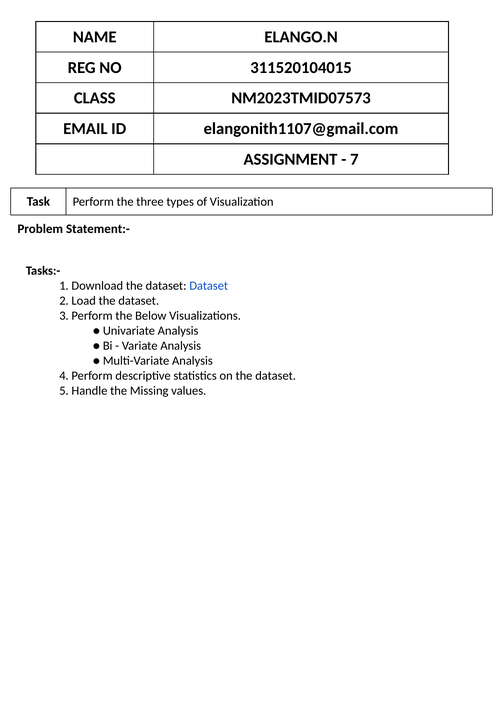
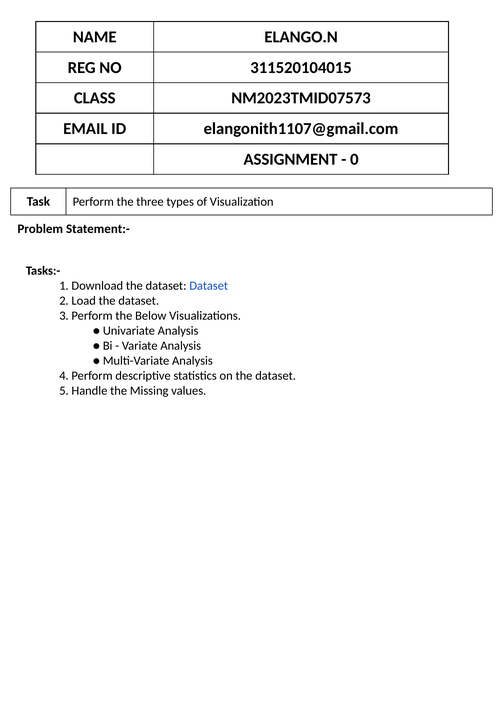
7: 7 -> 0
